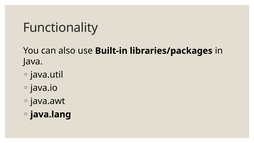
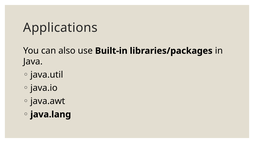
Functionality: Functionality -> Applications
